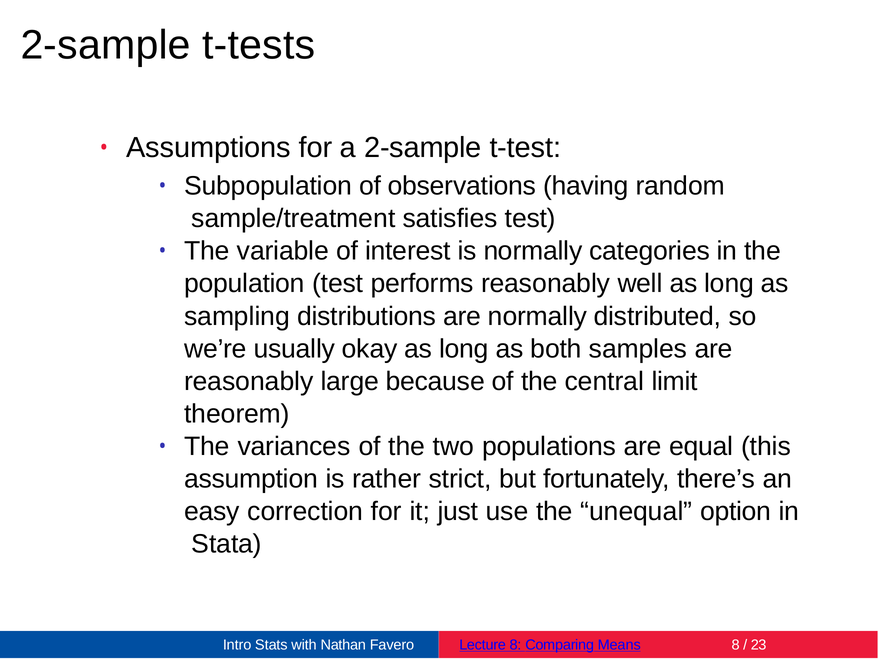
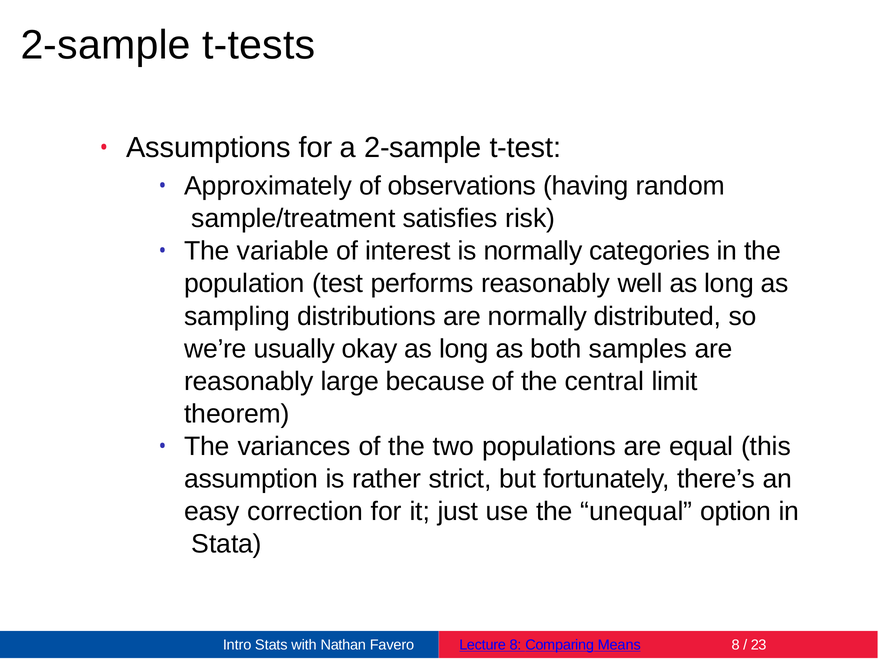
Subpopulation: Subpopulation -> Approximately
satisfies test: test -> risk
